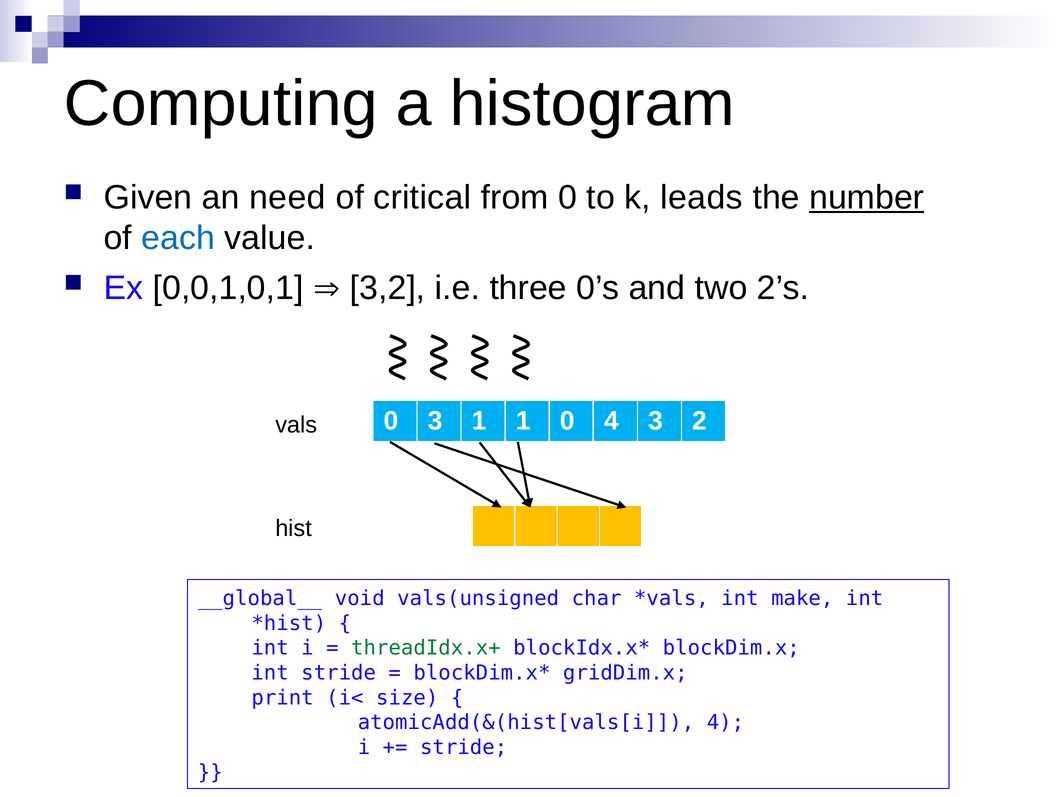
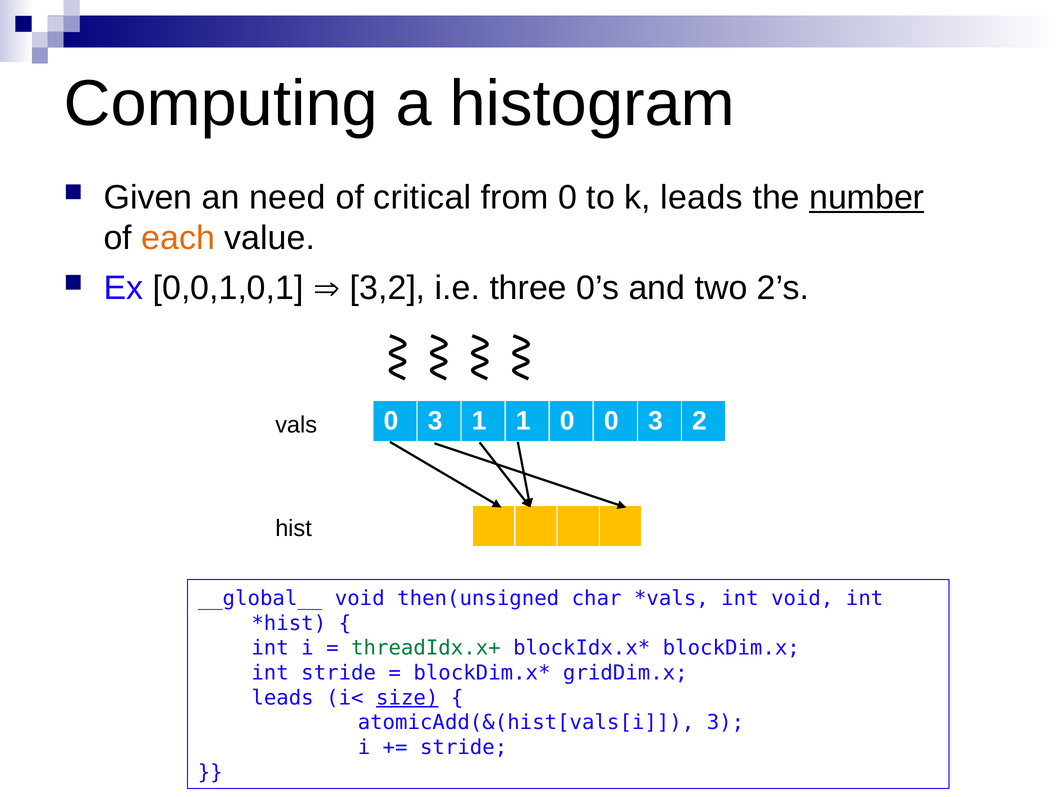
each colour: blue -> orange
0 4: 4 -> 0
vals(unsigned: vals(unsigned -> then(unsigned
int make: make -> void
print at (283, 698): print -> leads
size underline: none -> present
atomicAdd(&(hist[vals[i 4: 4 -> 3
